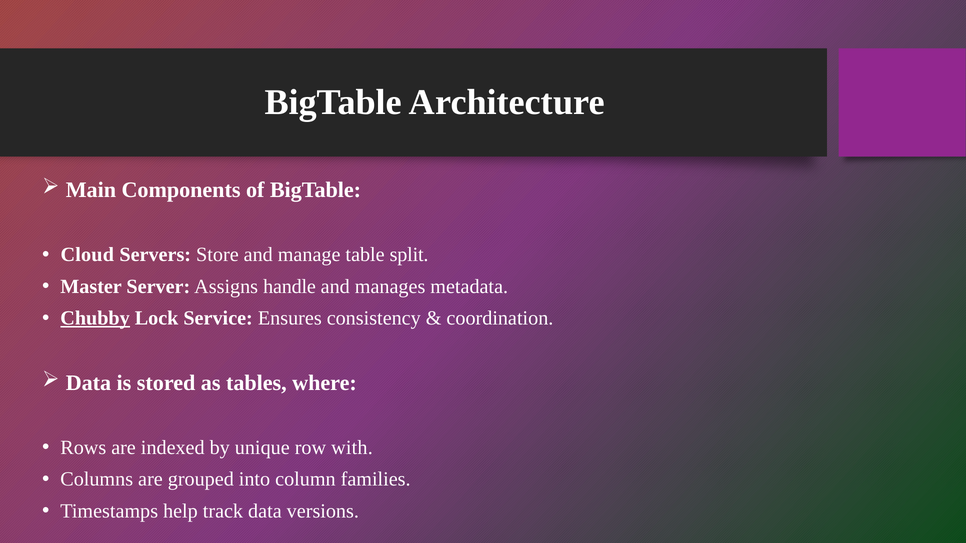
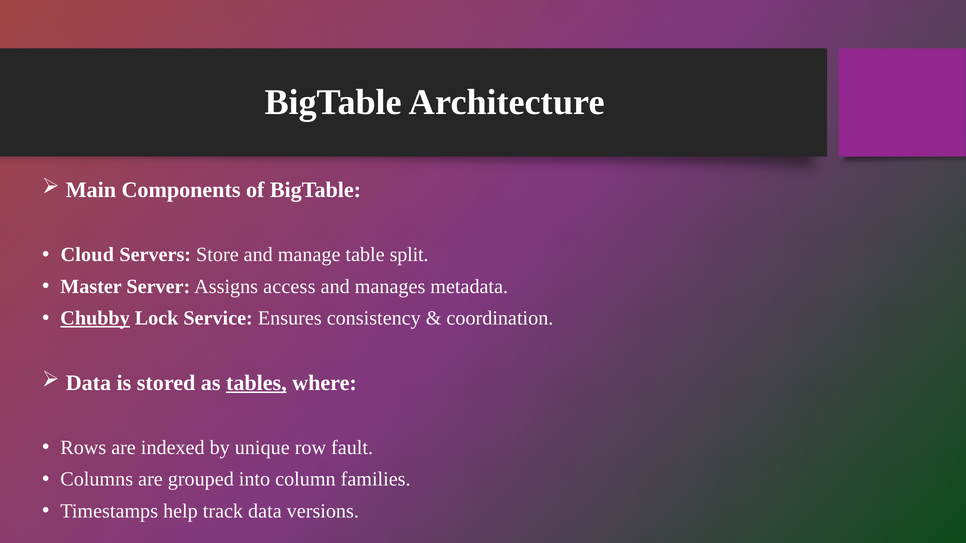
handle: handle -> access
tables underline: none -> present
with: with -> fault
